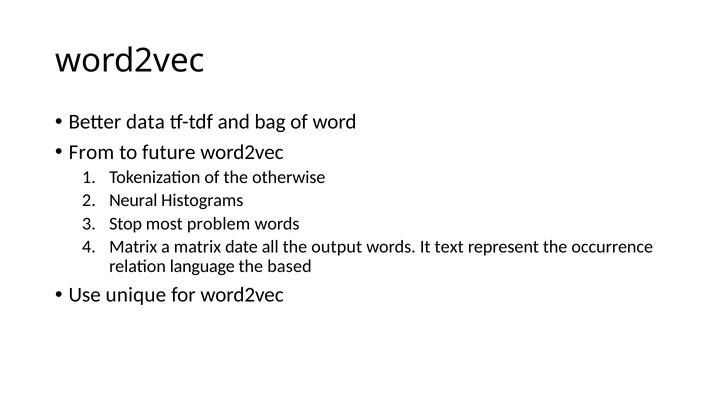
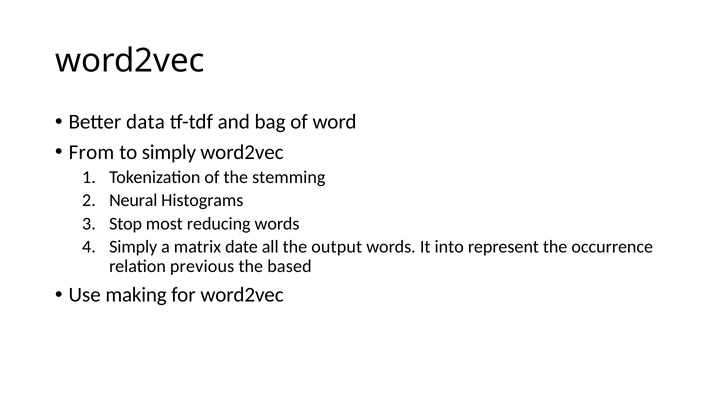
to future: future -> simply
otherwise: otherwise -> stemming
problem: problem -> reducing
Matrix at (133, 247): Matrix -> Simply
text: text -> into
language: language -> previous
unique: unique -> making
